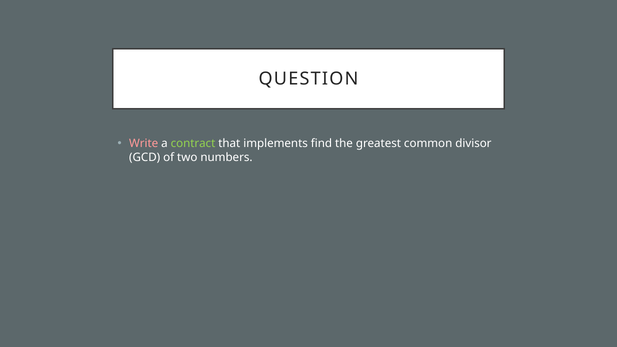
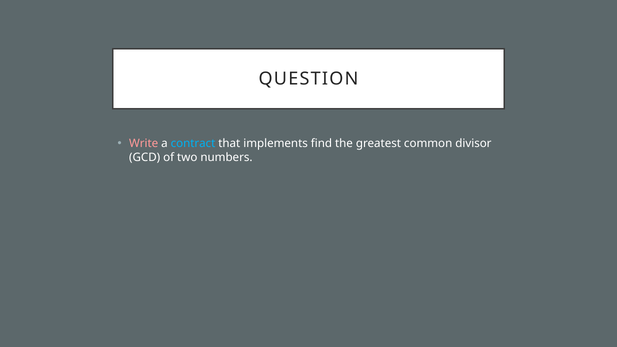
contract colour: light green -> light blue
